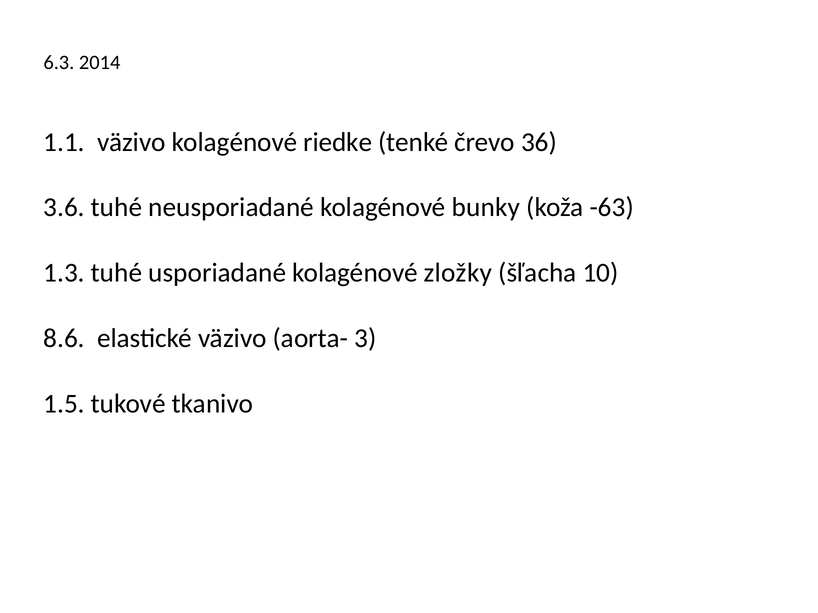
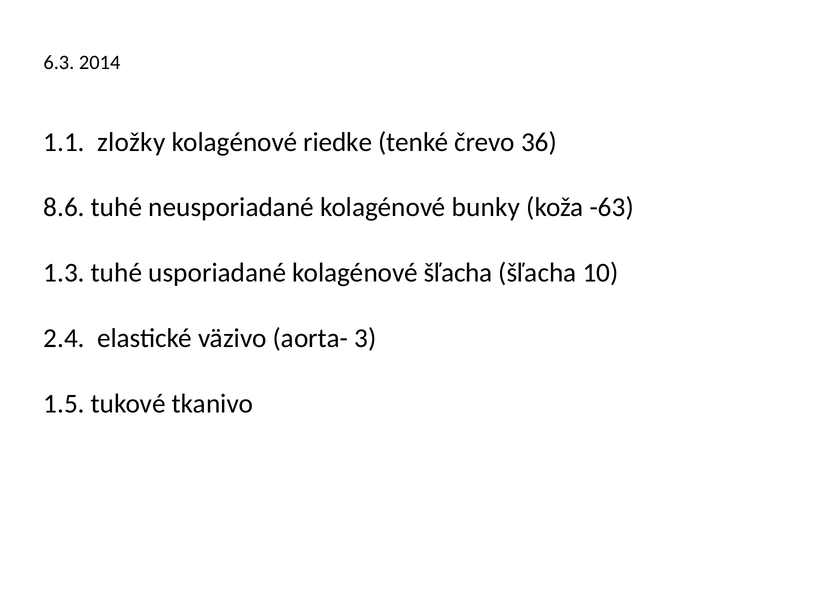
1.1 väzivo: väzivo -> zložky
3.6: 3.6 -> 8.6
kolagénové zložky: zložky -> šľacha
8.6: 8.6 -> 2.4
